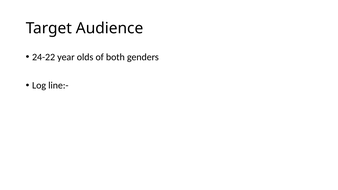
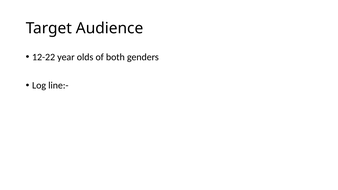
24-22: 24-22 -> 12-22
